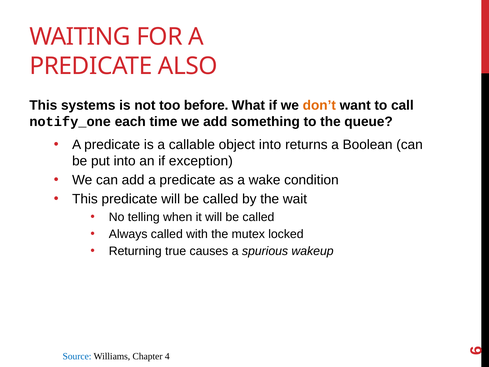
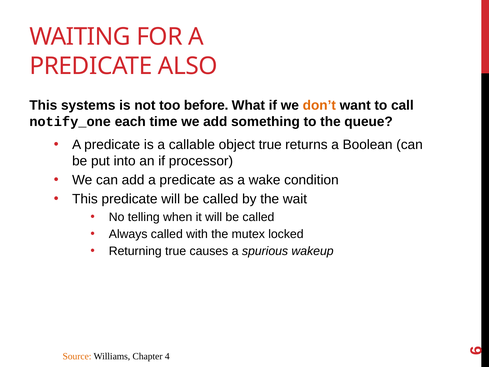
object into: into -> true
exception: exception -> processor
Source colour: blue -> orange
